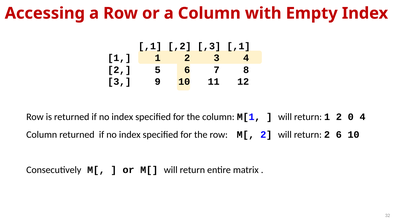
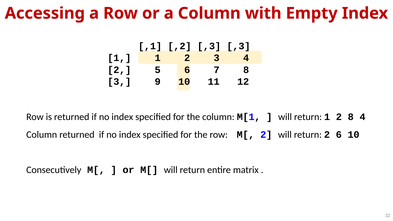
,3 ,1: ,1 -> ,3
2 0: 0 -> 8
